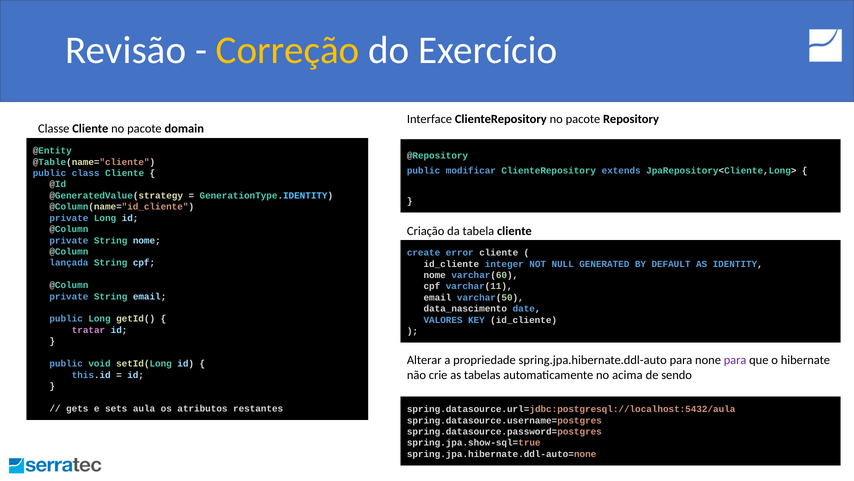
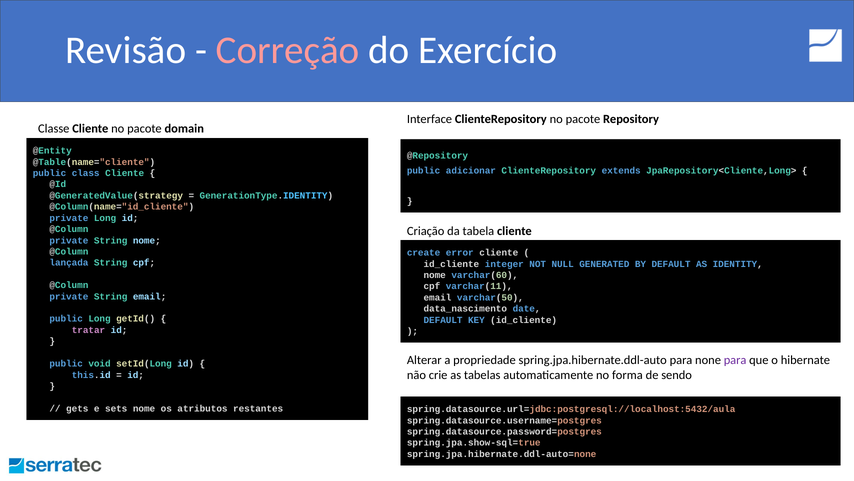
Correção colour: yellow -> pink
modificar: modificar -> adicionar
VALORES at (443, 320): VALORES -> DEFAULT
acima: acima -> forma
sets aula: aula -> nome
